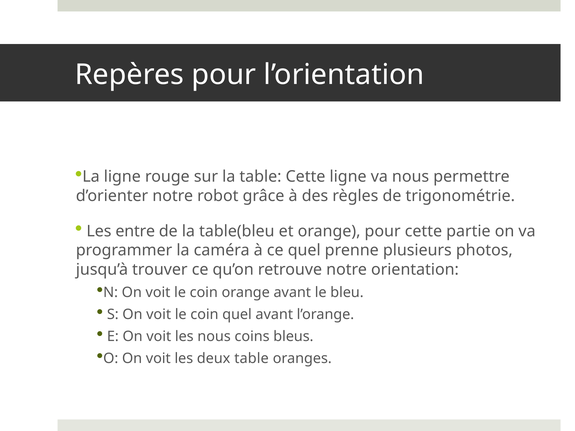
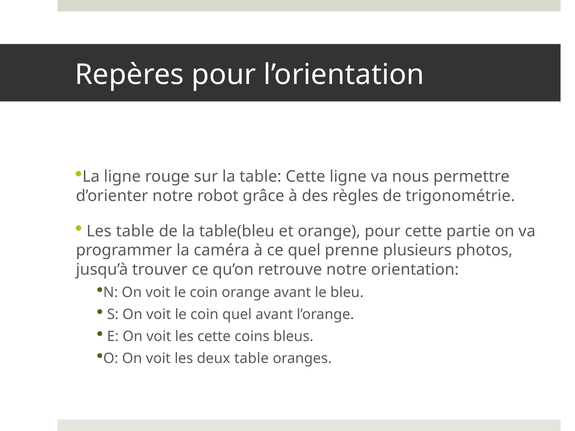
Les entre: entre -> table
les nous: nous -> cette
